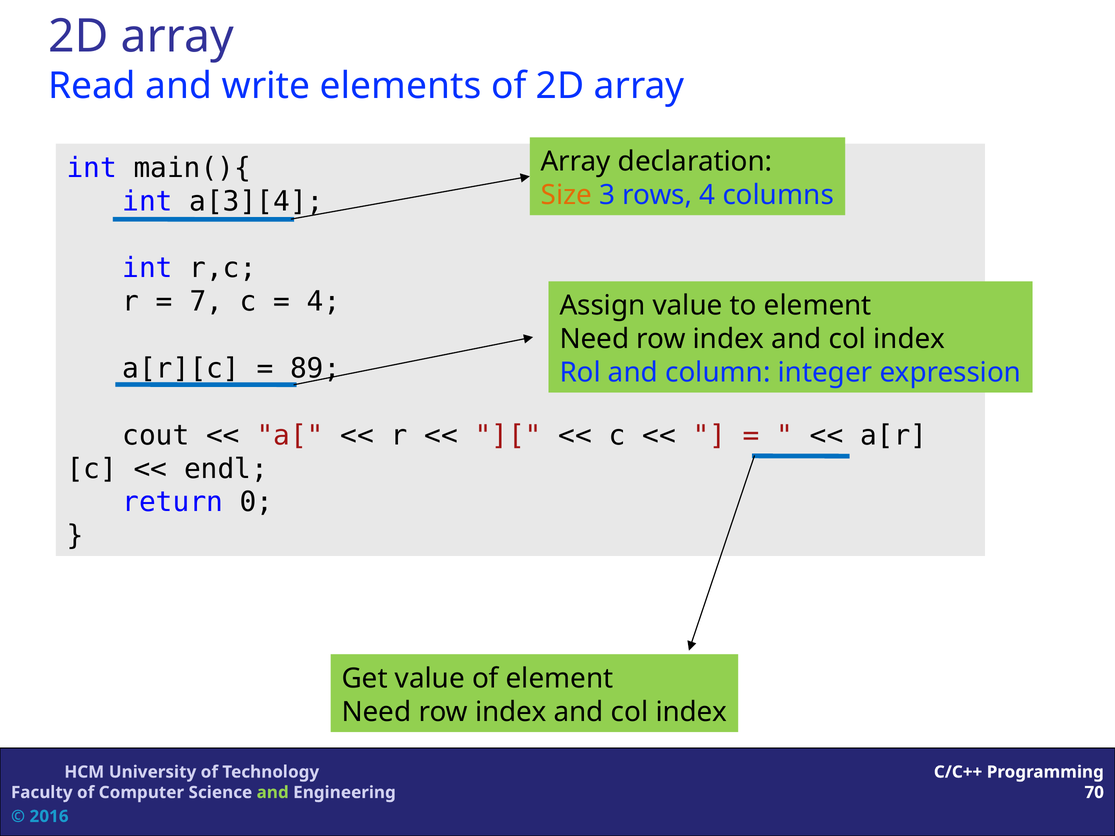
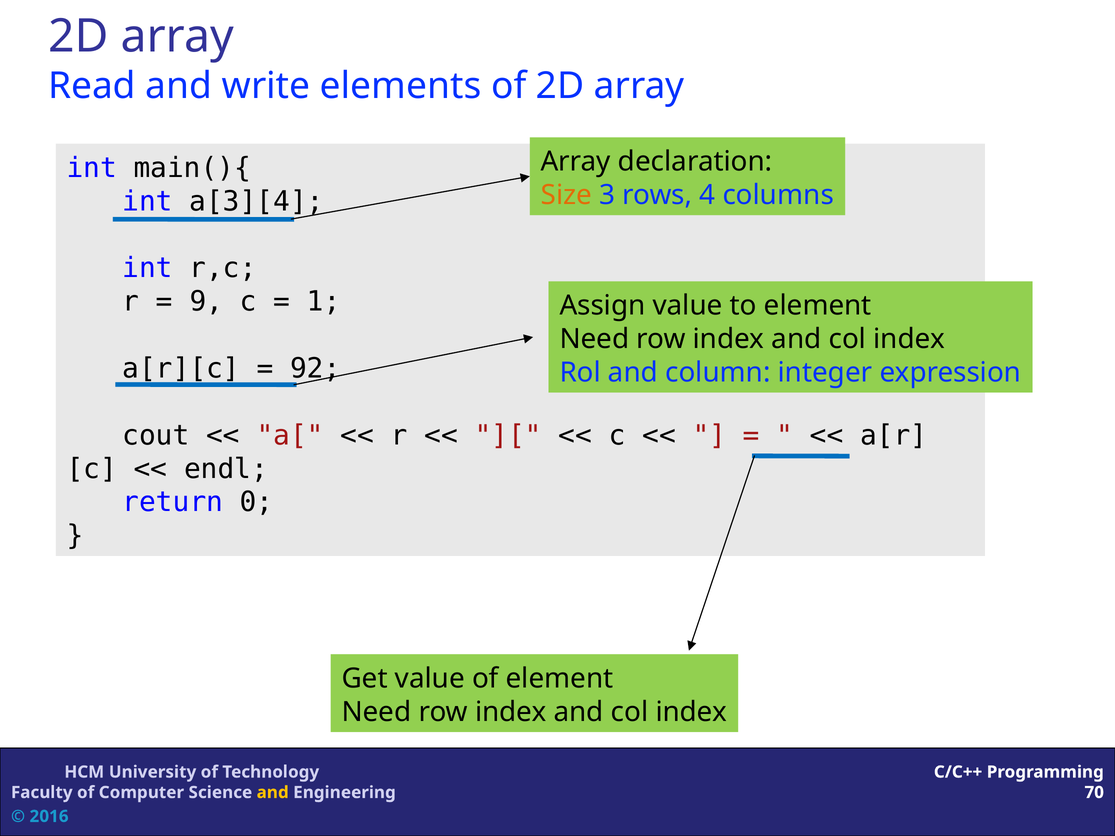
7: 7 -> 9
4 at (324, 302): 4 -> 1
89: 89 -> 92
and at (273, 793) colour: light green -> yellow
